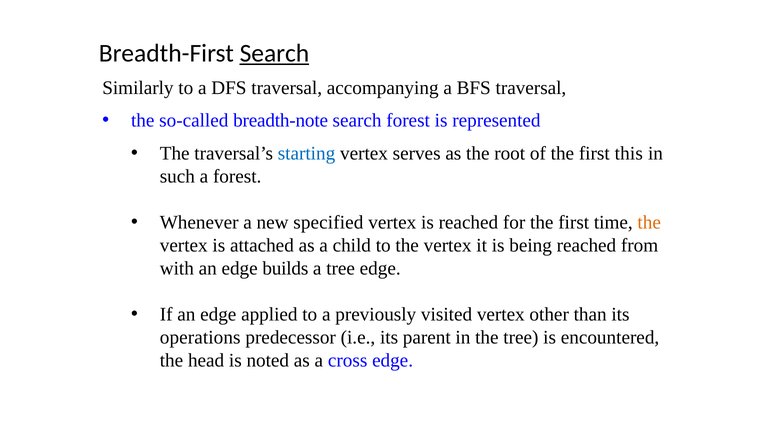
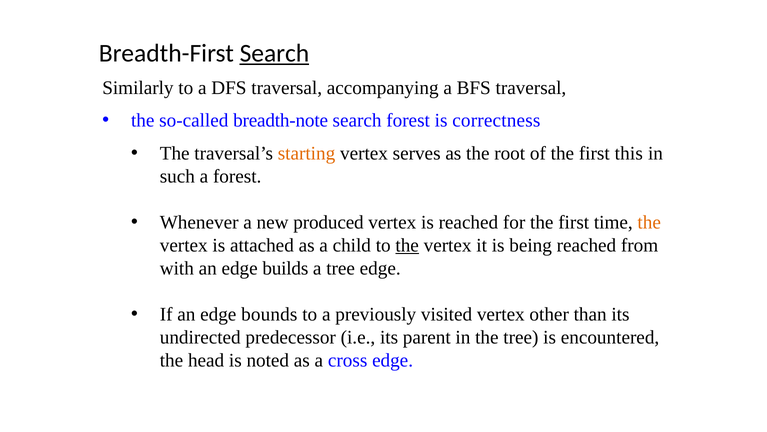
represented: represented -> correctness
starting colour: blue -> orange
specified: specified -> produced
the at (407, 245) underline: none -> present
applied: applied -> bounds
operations: operations -> undirected
